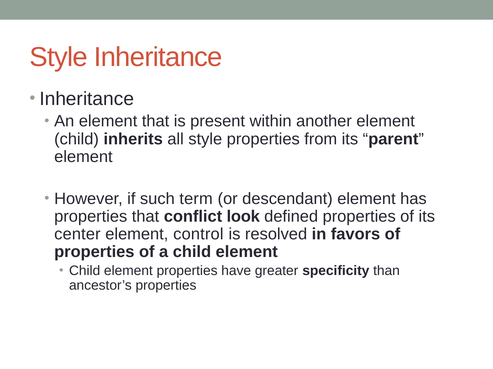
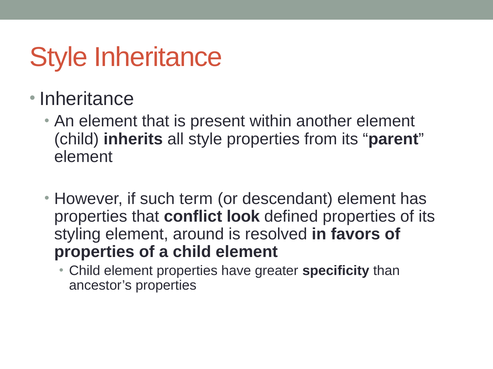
center: center -> styling
control: control -> around
